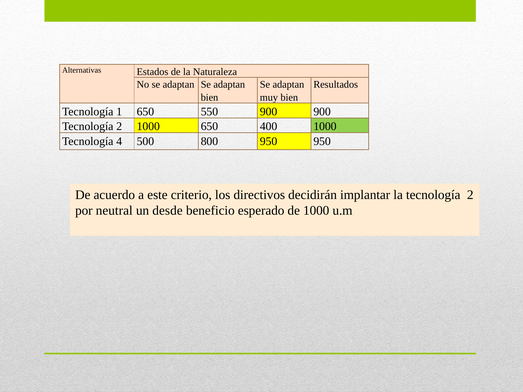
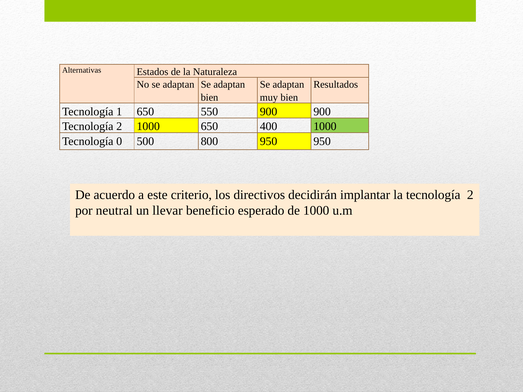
4: 4 -> 0
desde: desde -> llevar
